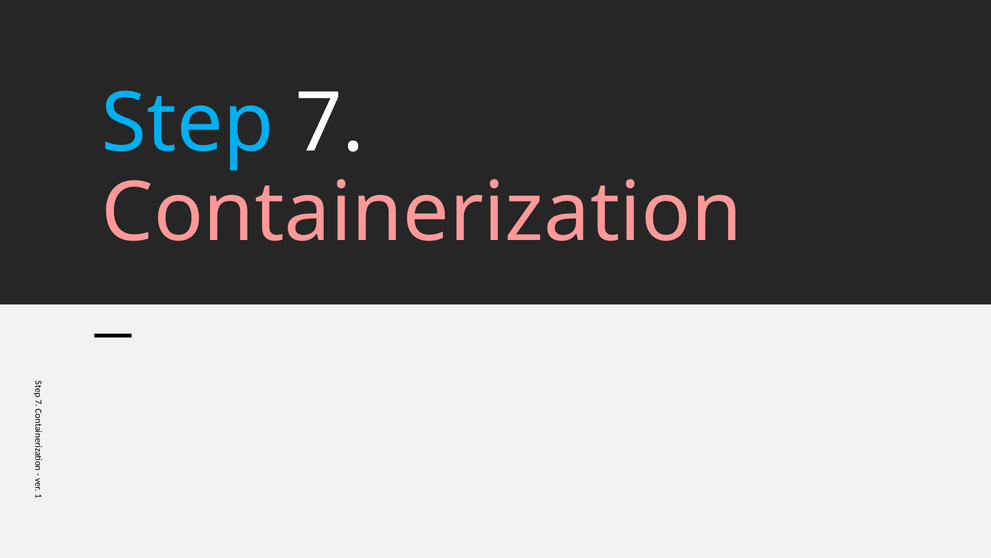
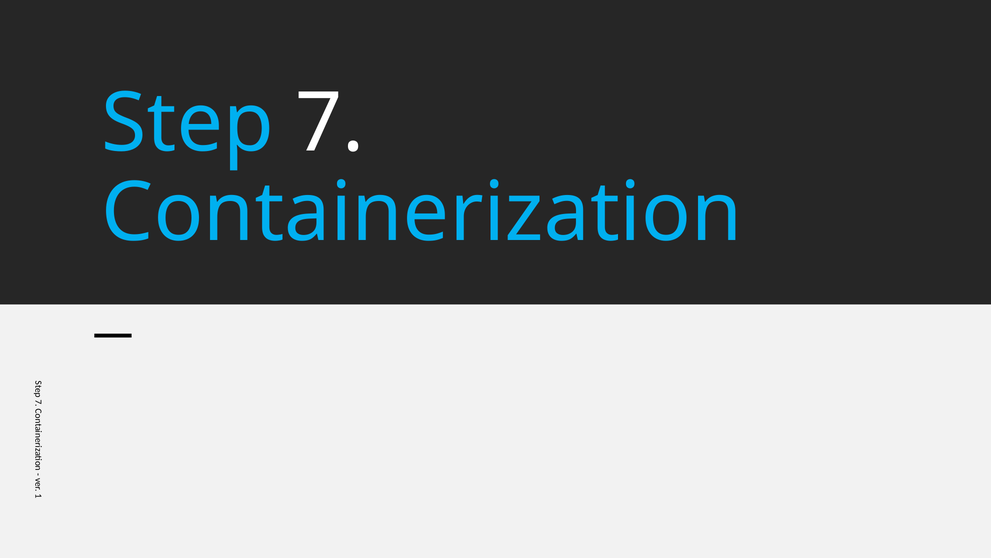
Containerization colour: pink -> light blue
